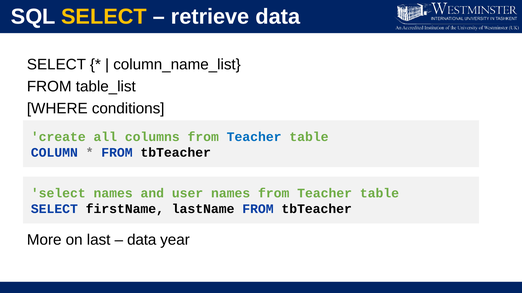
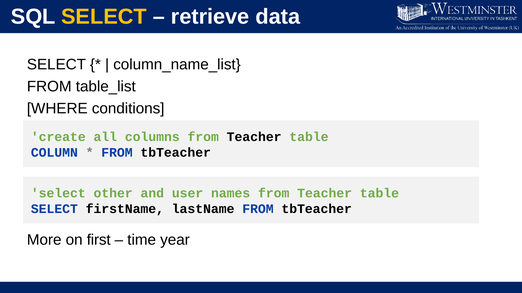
Teacher at (254, 137) colour: blue -> black
select names: names -> other
last: last -> first
data at (142, 240): data -> time
